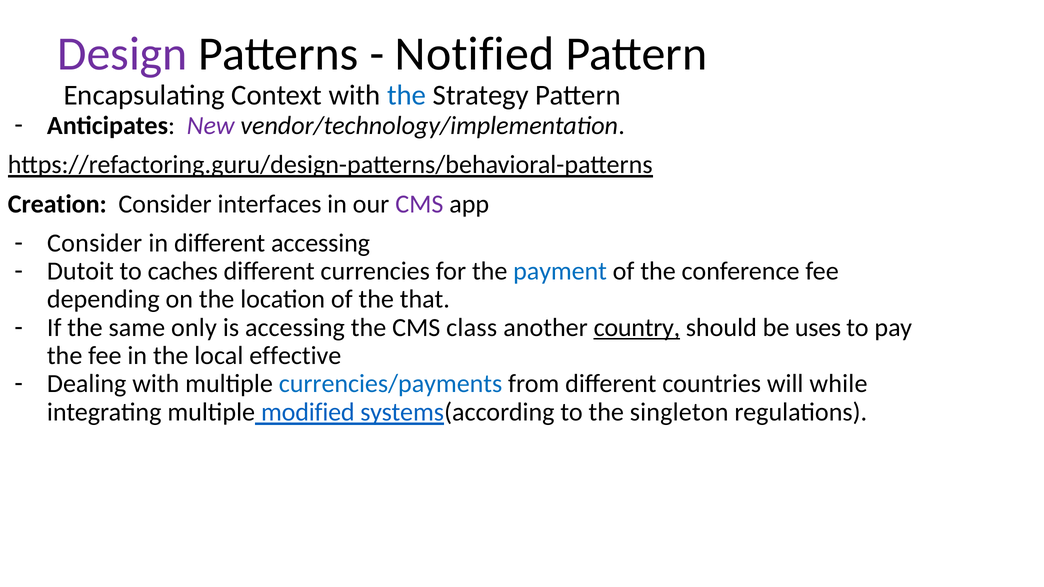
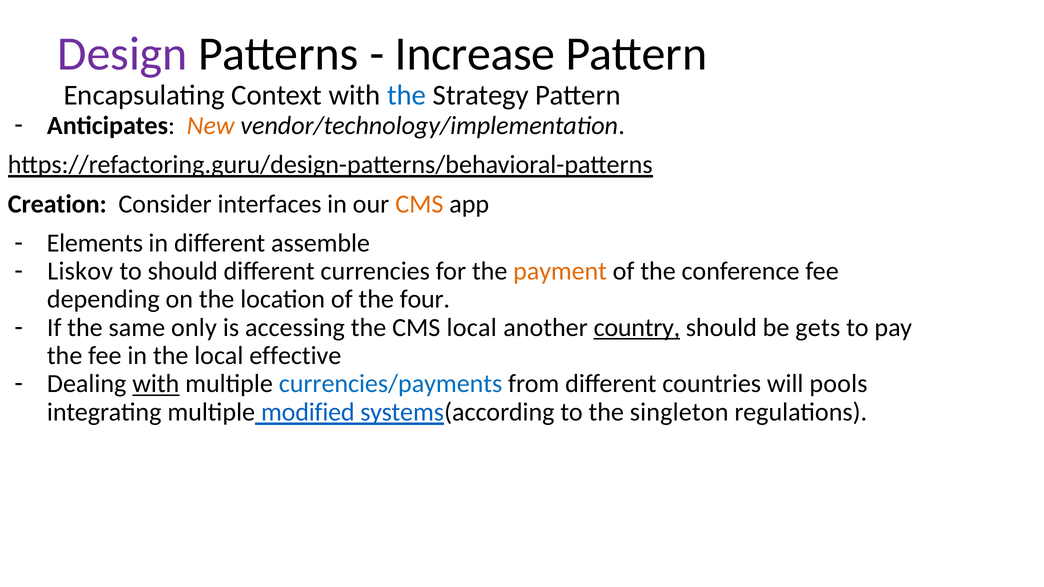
Notified: Notified -> Increase
New colour: purple -> orange
CMS at (419, 204) colour: purple -> orange
Consider at (95, 243): Consider -> Elements
different accessing: accessing -> assemble
Dutoit: Dutoit -> Liskov
to caches: caches -> should
payment colour: blue -> orange
that: that -> four
CMS class: class -> local
uses: uses -> gets
with at (156, 384) underline: none -> present
while: while -> pools
